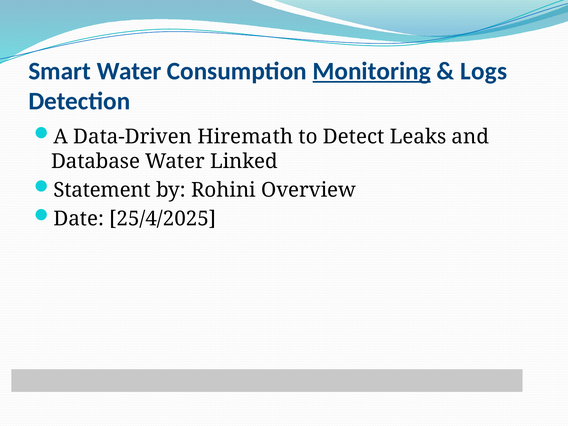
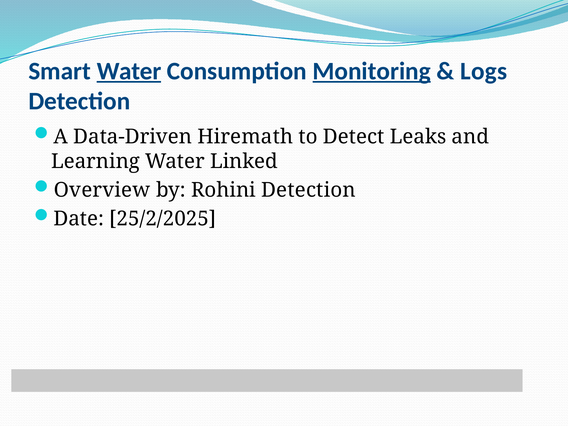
Water at (129, 71) underline: none -> present
Database: Database -> Learning
Statement: Statement -> Overview
Rohini Overview: Overview -> Detection
25/4/2025: 25/4/2025 -> 25/2/2025
